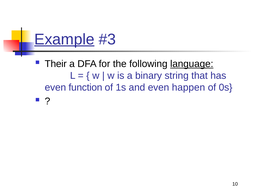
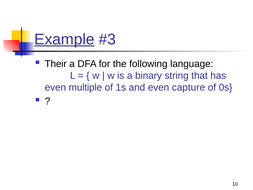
language underline: present -> none
function: function -> multiple
happen: happen -> capture
